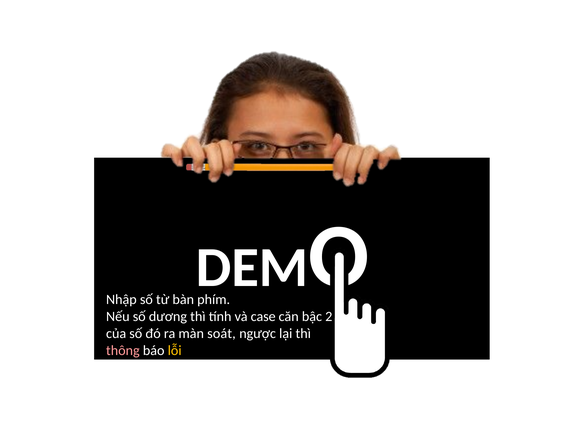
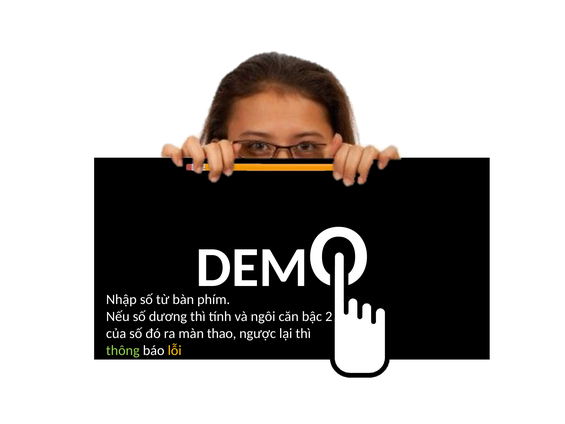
case: case -> ngôi
soát: soát -> thao
thông colour: pink -> light green
